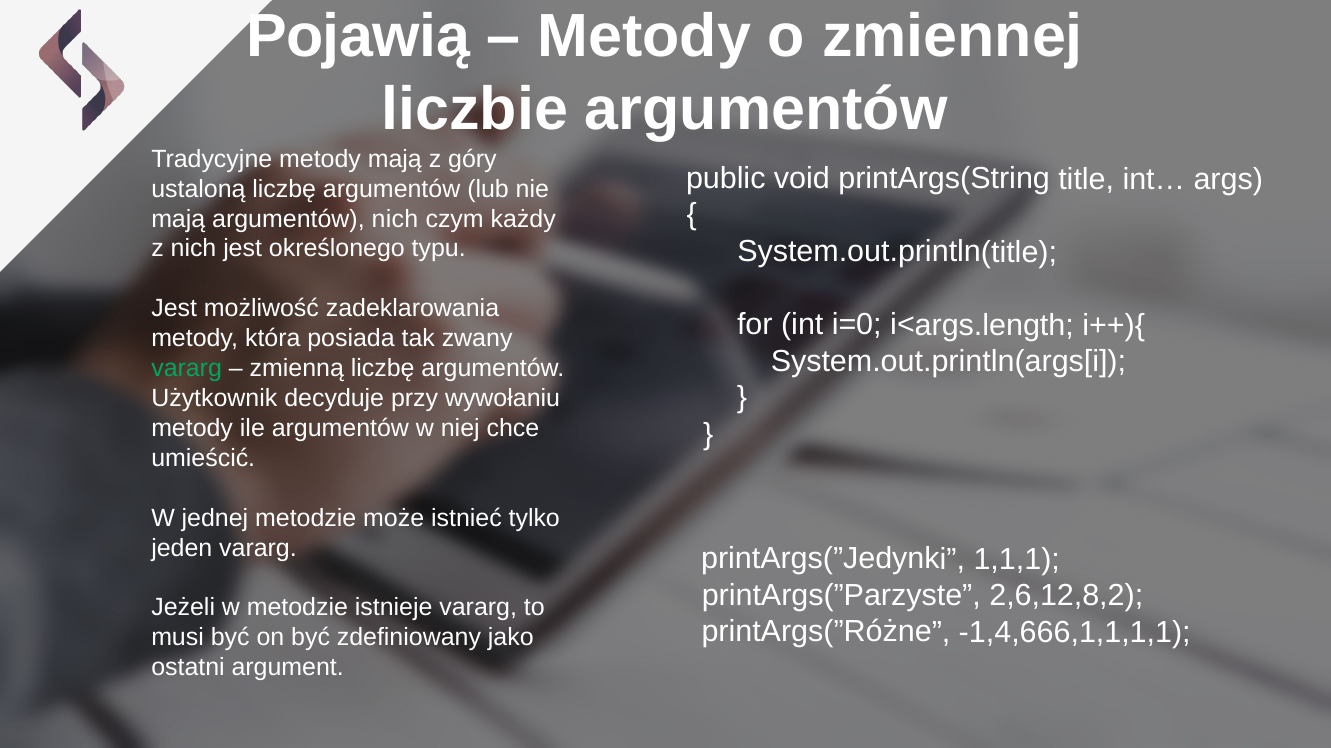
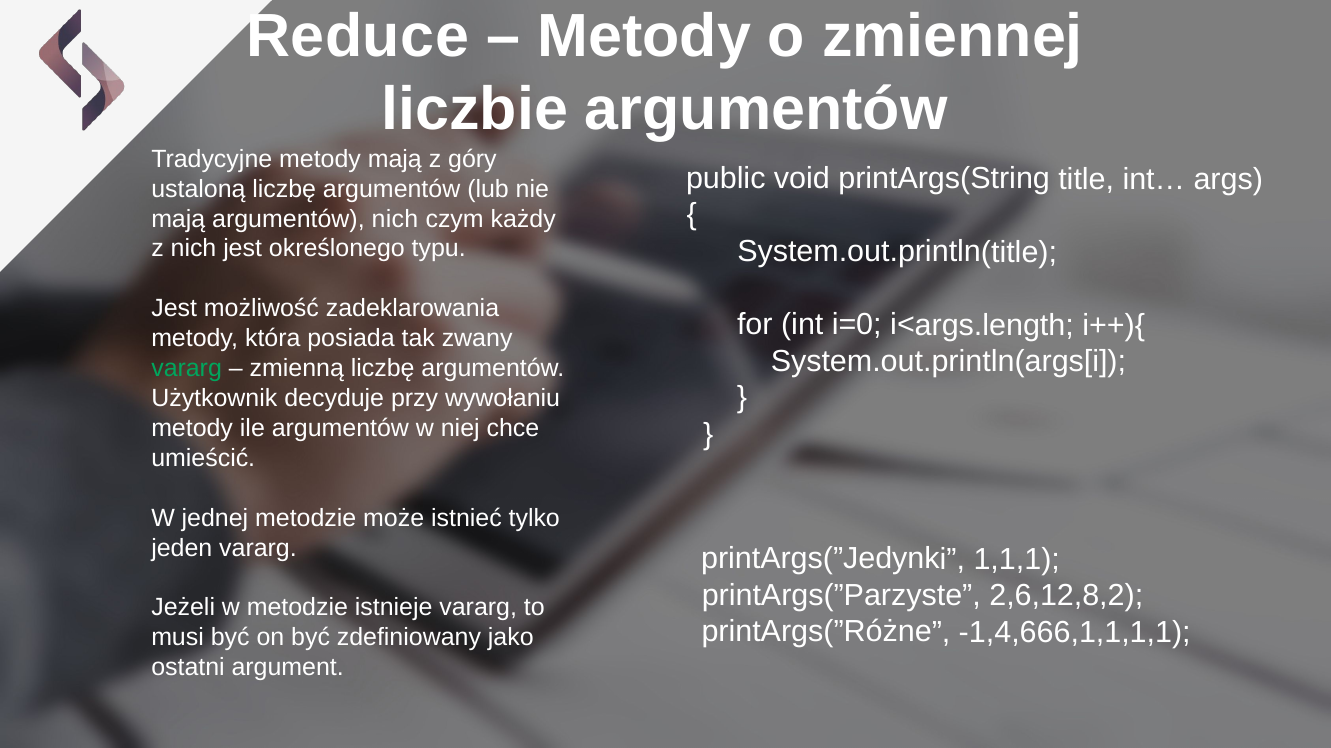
Pojawią: Pojawią -> Reduce
